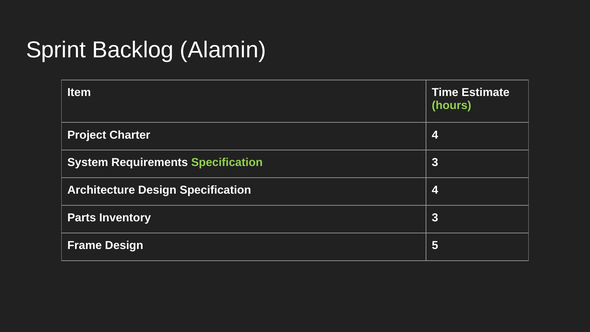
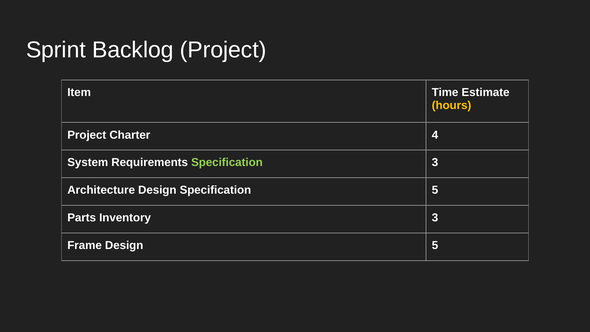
Backlog Alamin: Alamin -> Project
hours colour: light green -> yellow
Specification 4: 4 -> 5
